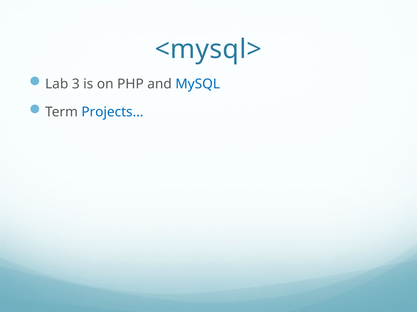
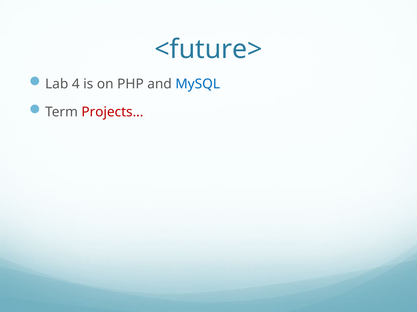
<mysql>: <mysql> -> <future>
3: 3 -> 4
Projects… colour: blue -> red
